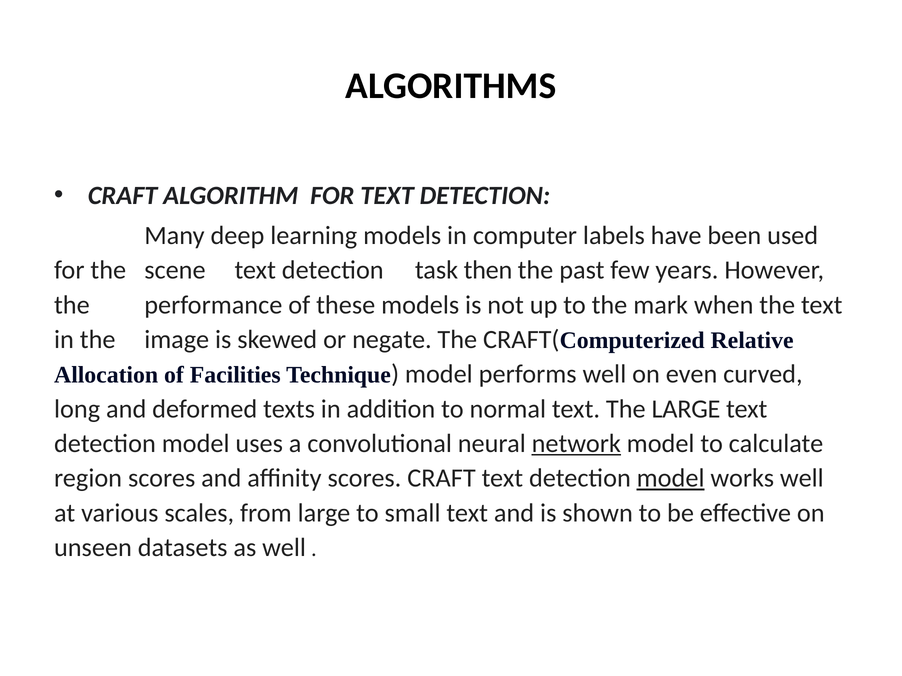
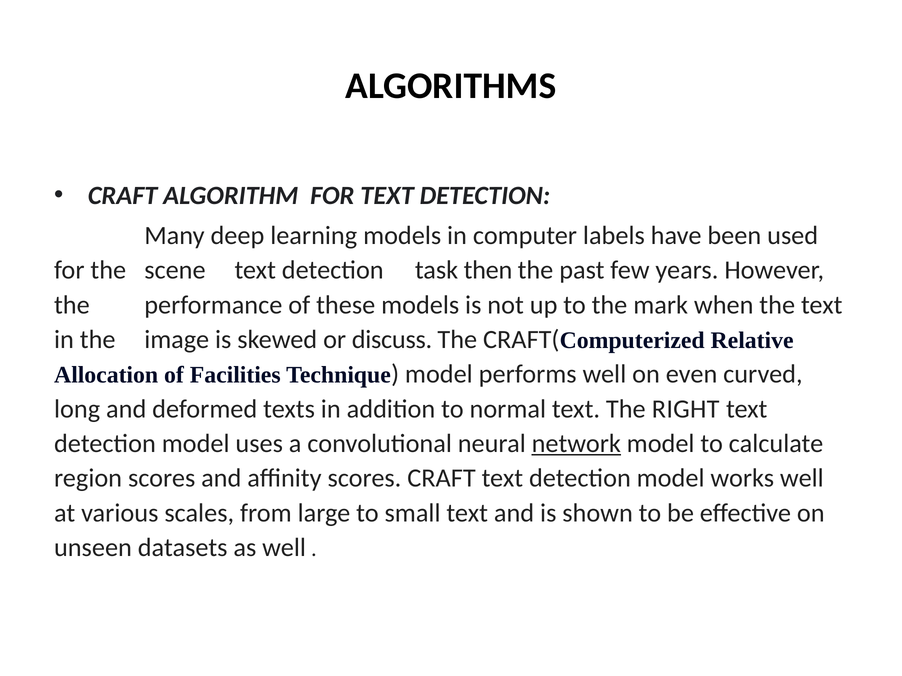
negate: negate -> discuss
The LARGE: LARGE -> RIGHT
model at (671, 479) underline: present -> none
